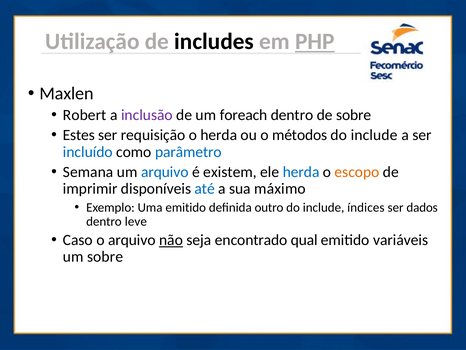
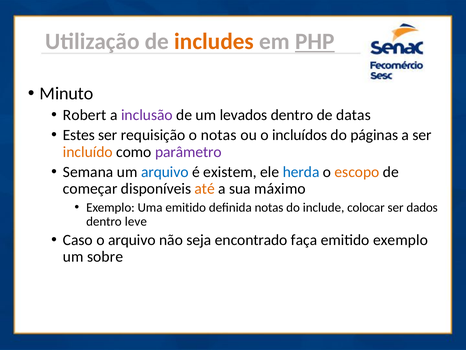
includes colour: black -> orange
Maxlen: Maxlen -> Minuto
foreach: foreach -> levados
de sobre: sobre -> datas
o herda: herda -> notas
métodos: métodos -> incluídos
include at (374, 135): include -> páginas
incluído colour: blue -> orange
parâmetro colour: blue -> purple
imprimir: imprimir -> começar
até colour: blue -> orange
definida outro: outro -> notas
índices: índices -> colocar
não underline: present -> none
qual: qual -> faça
emitido variáveis: variáveis -> exemplo
